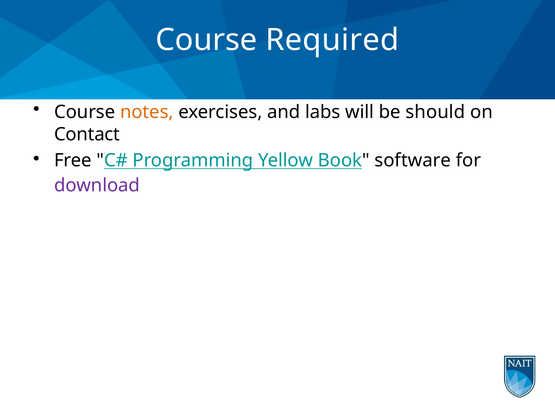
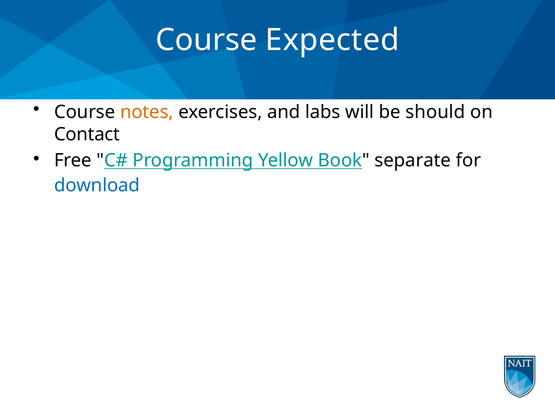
Required: Required -> Expected
software: software -> separate
download colour: purple -> blue
